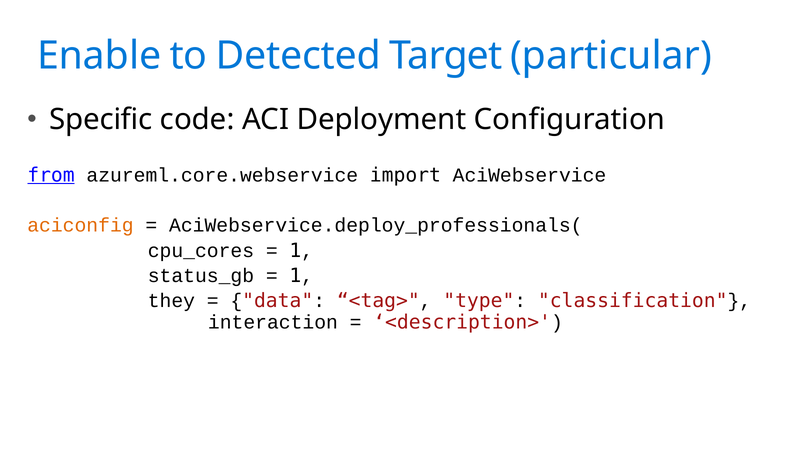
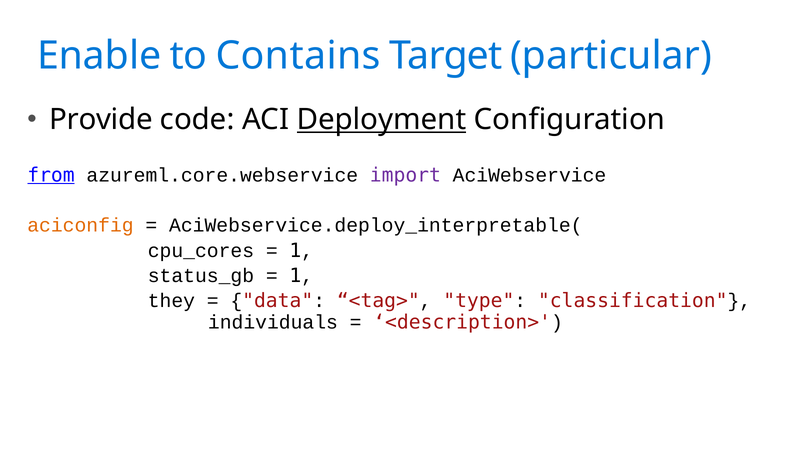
Detected: Detected -> Contains
Specific: Specific -> Provide
Deployment underline: none -> present
import colour: black -> purple
AciWebservice.deploy_professionals(: AciWebservice.deploy_professionals( -> AciWebservice.deploy_interpretable(
interaction: interaction -> individuals
